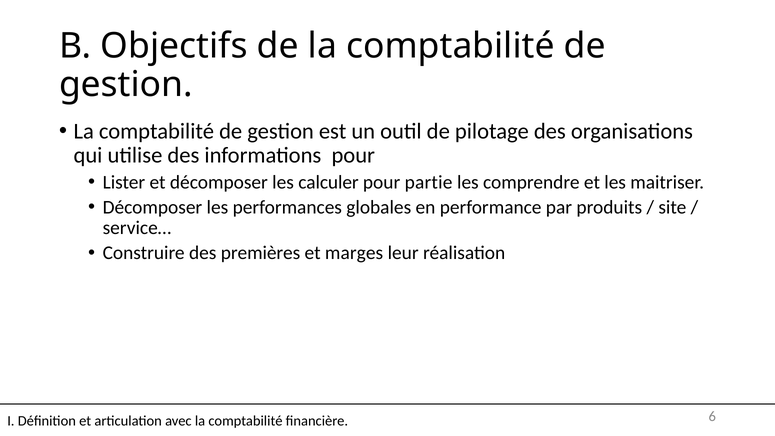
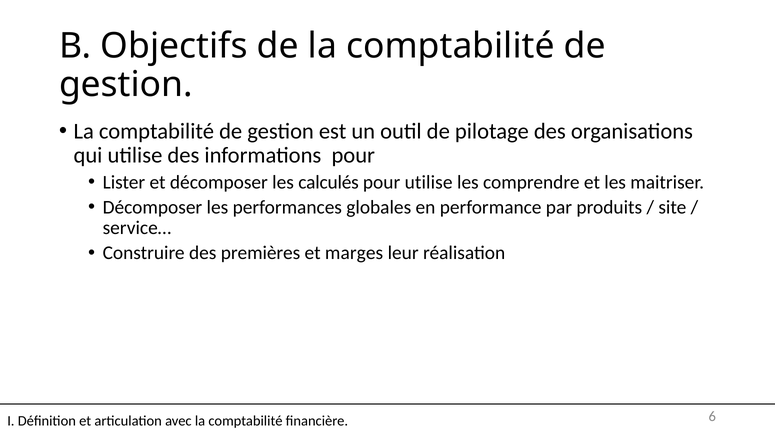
calculer: calculer -> calculés
pour partie: partie -> utilise
